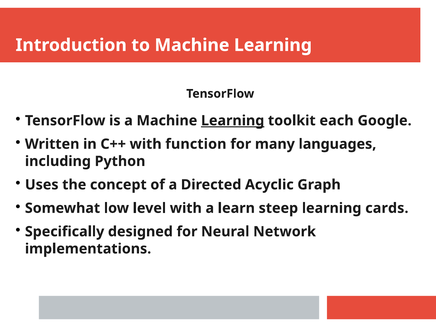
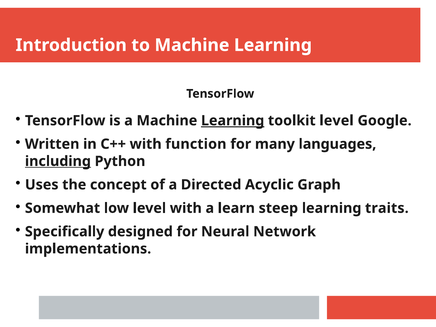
toolkit each: each -> level
including underline: none -> present
cards: cards -> traits
